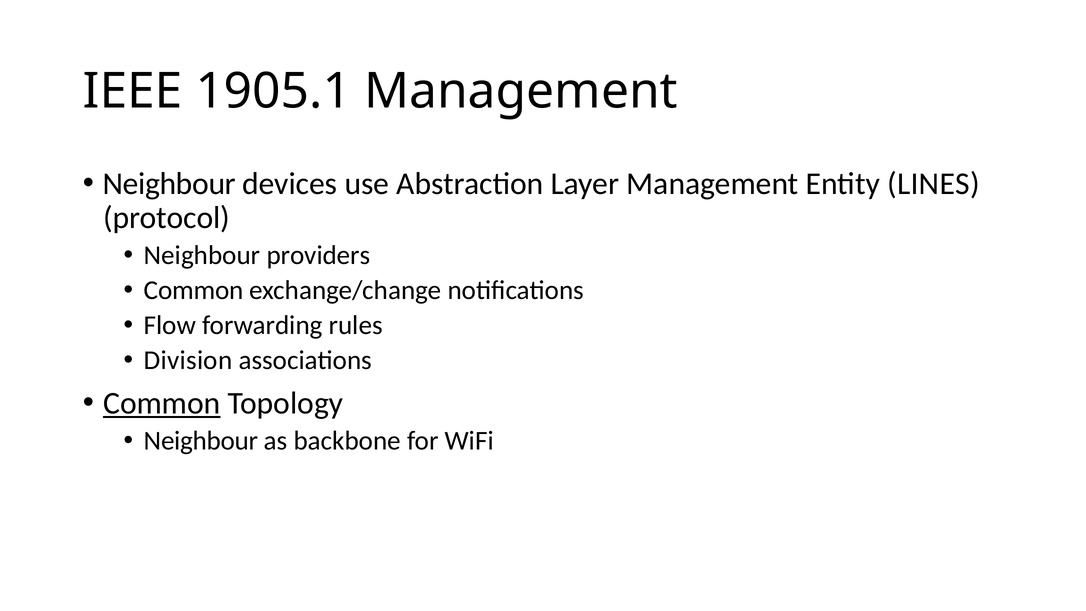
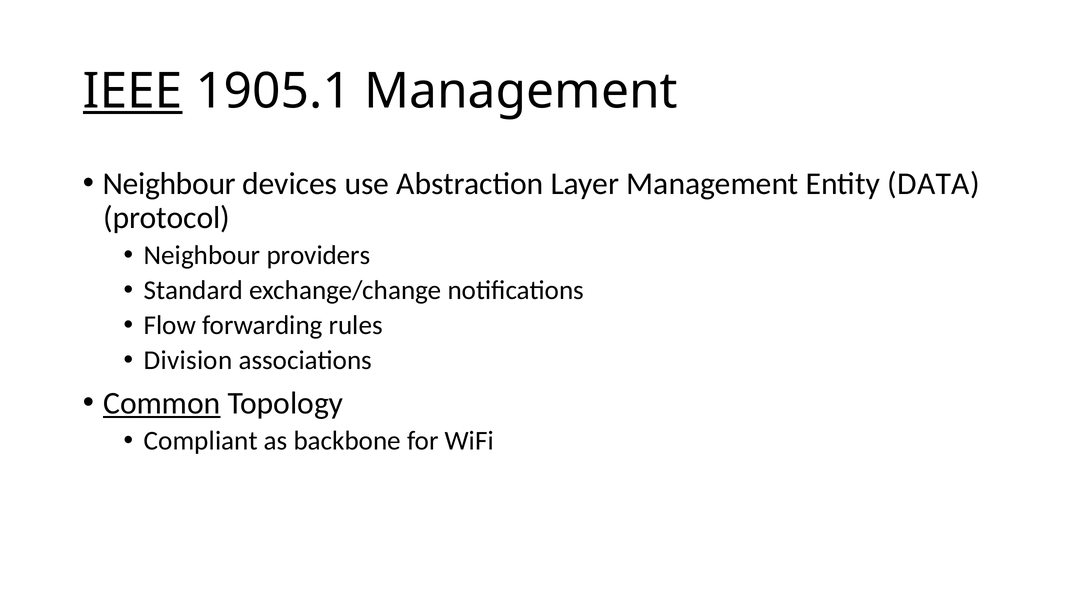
IEEE underline: none -> present
LINES: LINES -> DATA
Common at (194, 290): Common -> Standard
Neighbour at (201, 441): Neighbour -> Compliant
